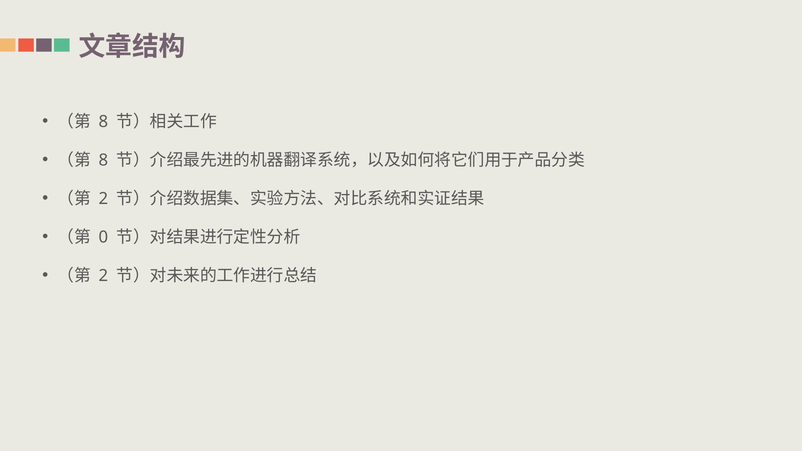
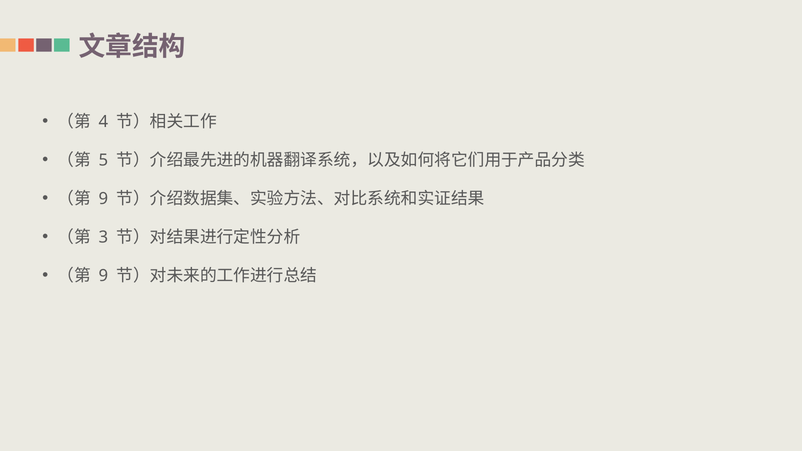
8 at (103, 122): 8 -> 4
8 at (103, 160): 8 -> 5
2 at (103, 199): 2 -> 9
0: 0 -> 3
2 at (103, 276): 2 -> 9
